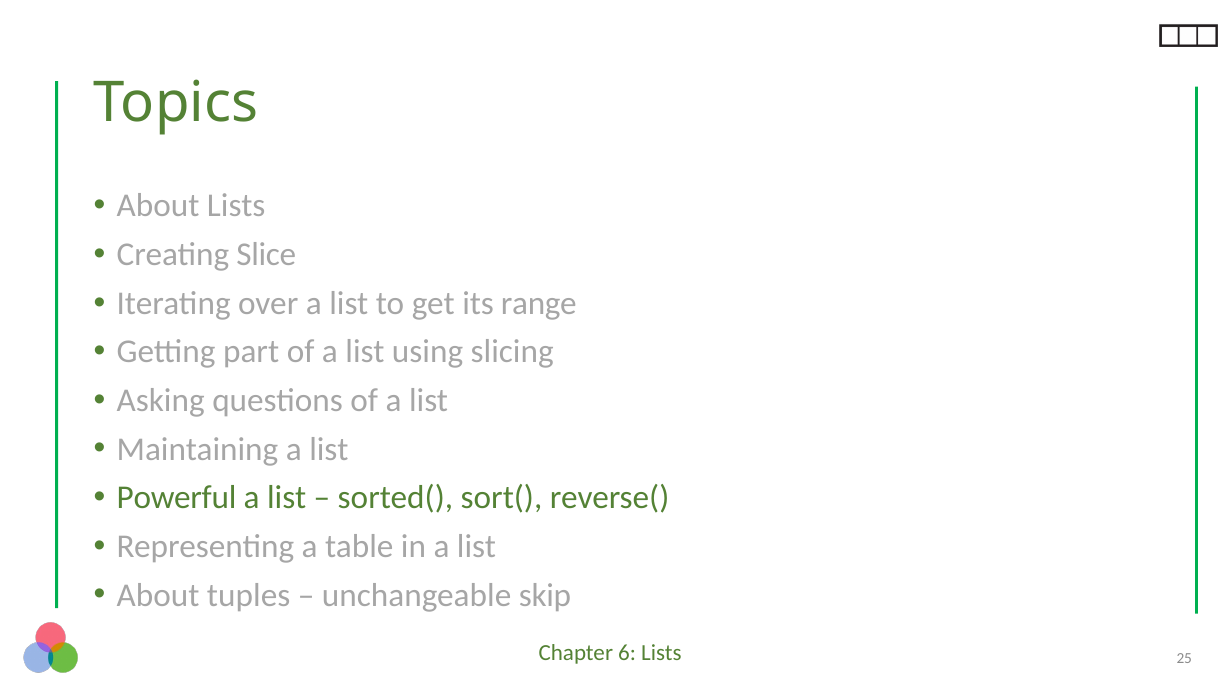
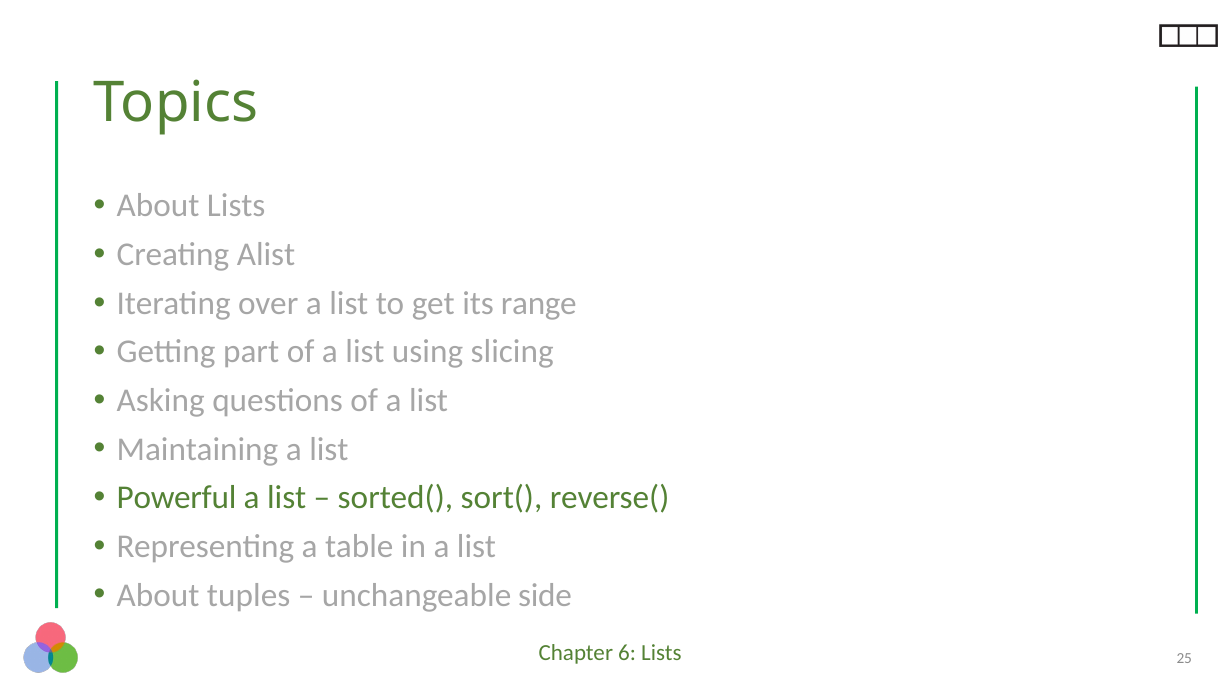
Slice: Slice -> Alist
skip: skip -> side
